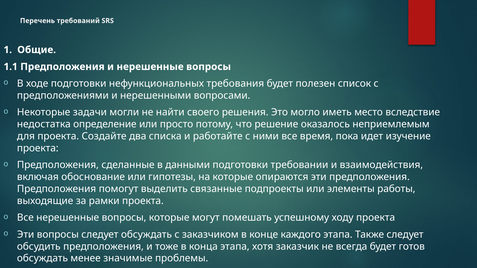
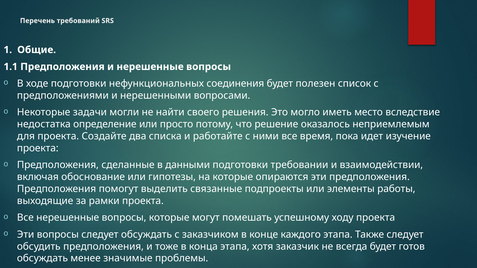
требования: требования -> соединения
взаимодействия: взаимодействия -> взаимодействии
